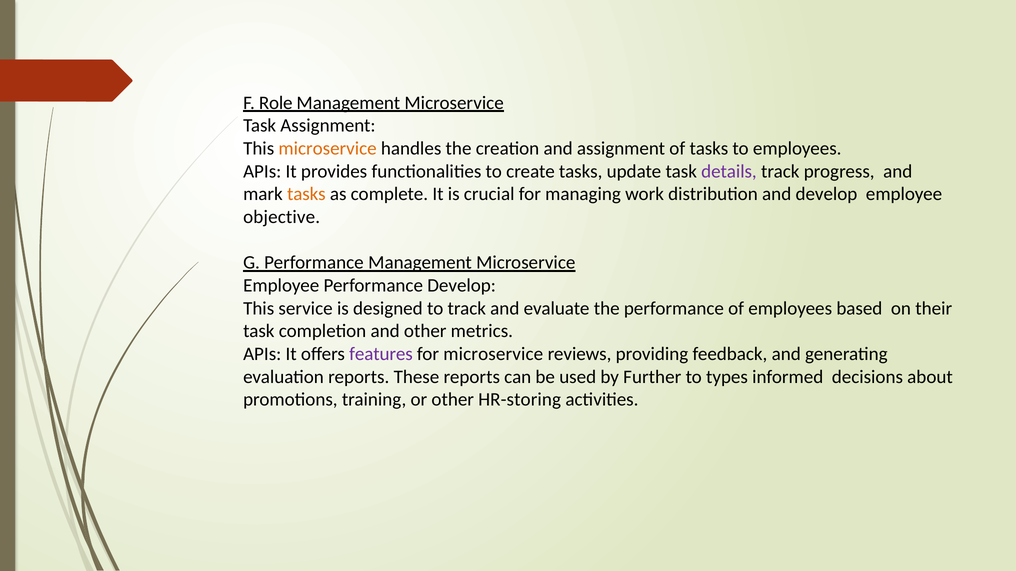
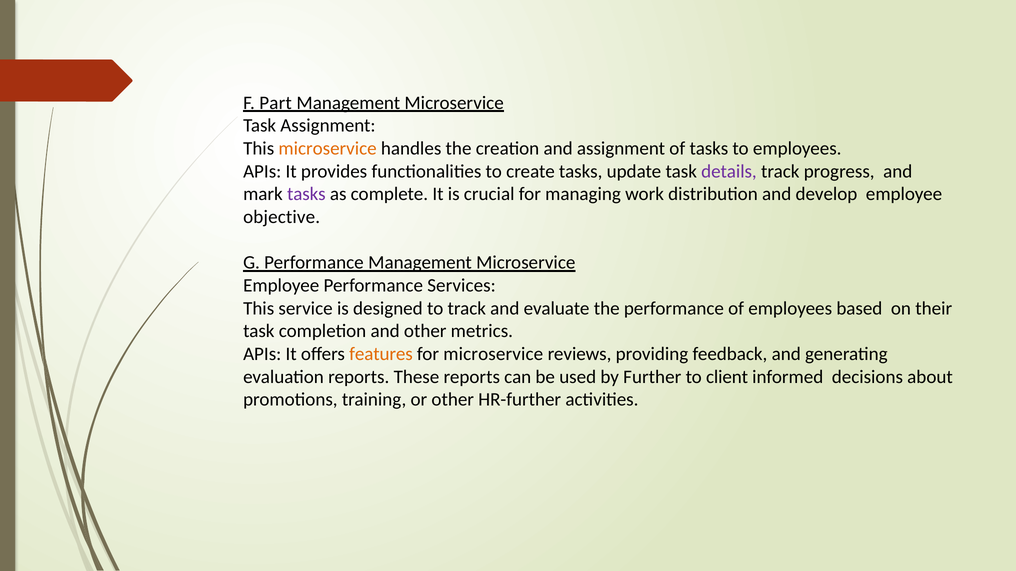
Role: Role -> Part
tasks at (306, 194) colour: orange -> purple
Performance Develop: Develop -> Services
features colour: purple -> orange
types: types -> client
HR-storing: HR-storing -> HR-further
